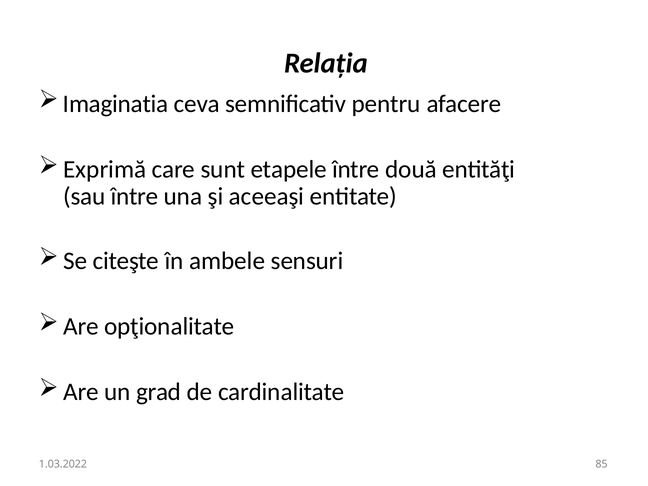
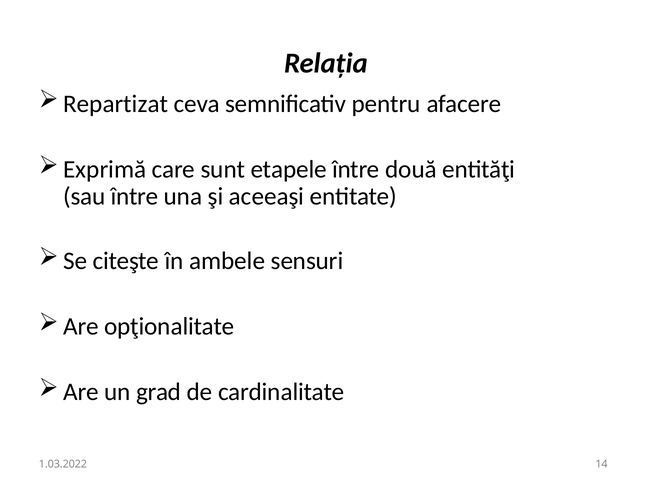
Imaginatia: Imaginatia -> Repartizat
85: 85 -> 14
